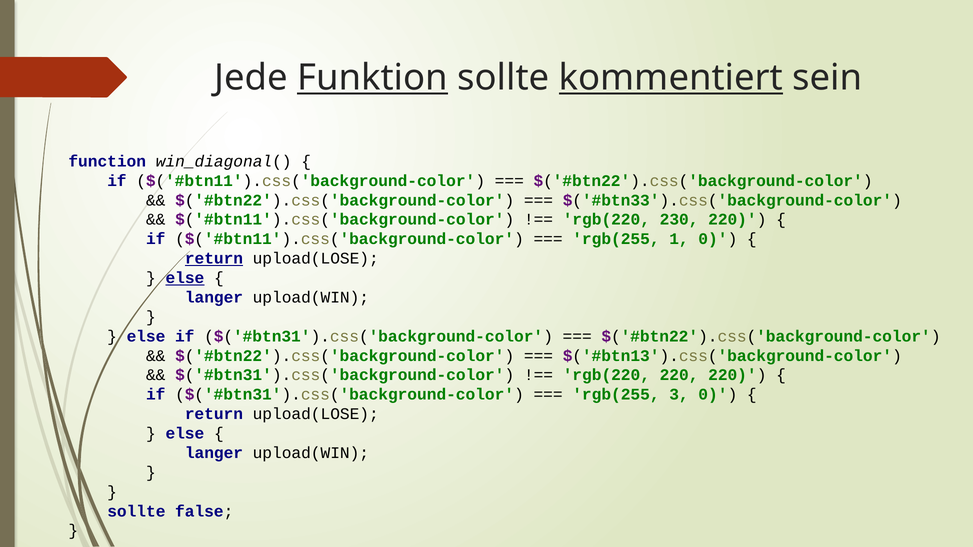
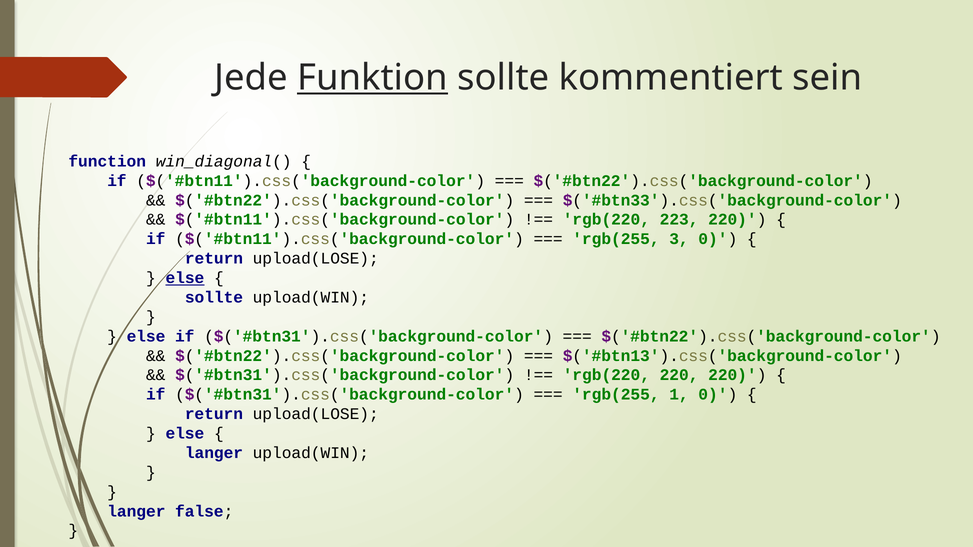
kommentiert underline: present -> none
230: 230 -> 223
1: 1 -> 3
return at (214, 259) underline: present -> none
langer at (214, 298): langer -> sollte
3: 3 -> 1
sollte at (136, 511): sollte -> langer
